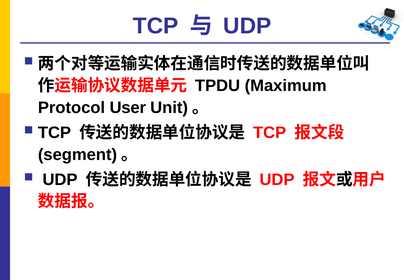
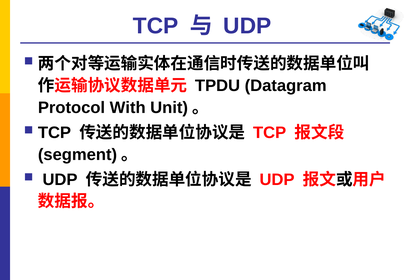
Maximum: Maximum -> Datagram
User: User -> With
